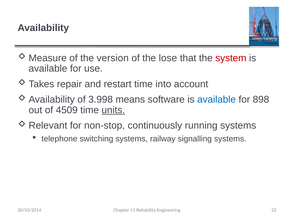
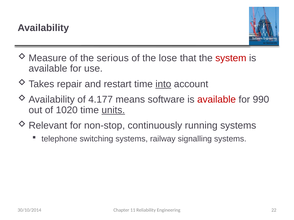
version: version -> serious
into underline: none -> present
3.998: 3.998 -> 4.177
available at (217, 100) colour: blue -> red
898: 898 -> 990
4509: 4509 -> 1020
